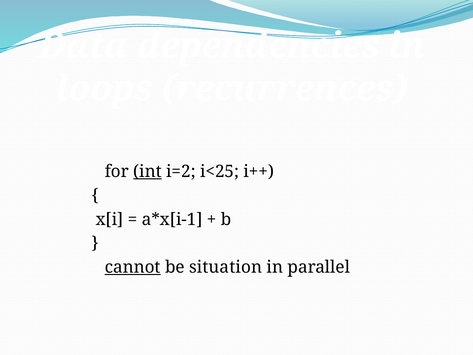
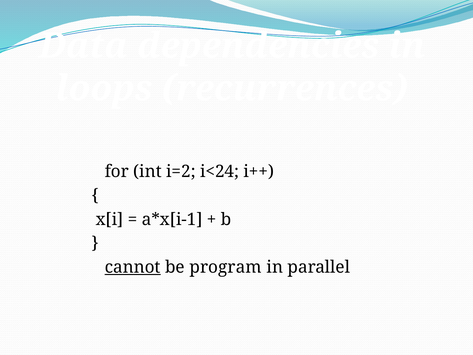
int underline: present -> none
i<25: i<25 -> i<24
situation: situation -> program
